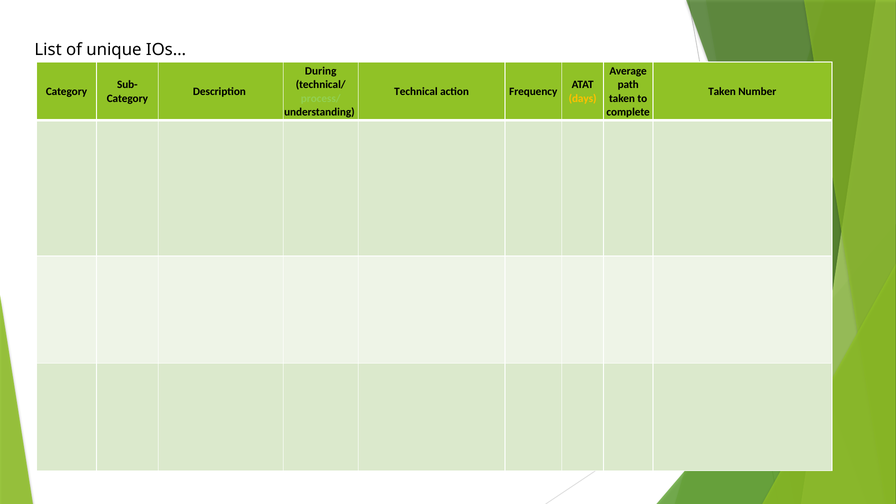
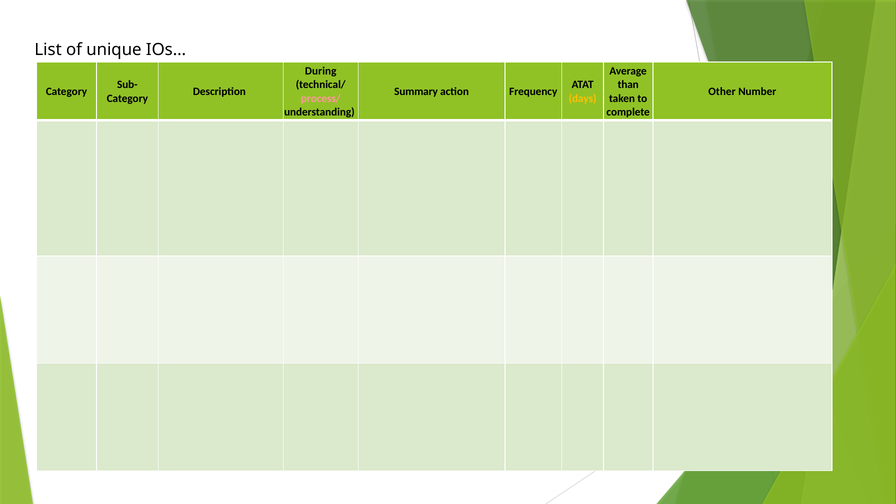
path: path -> than
Technical: Technical -> Summary
Taken at (722, 92): Taken -> Other
process/ colour: light green -> pink
